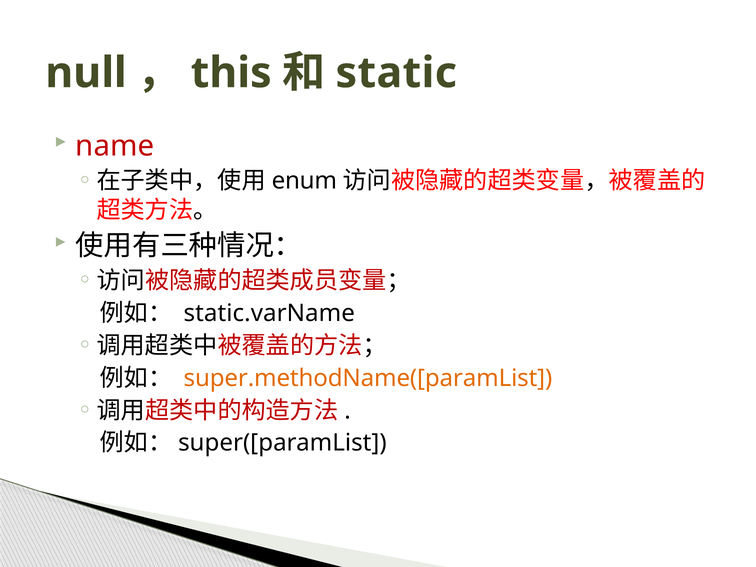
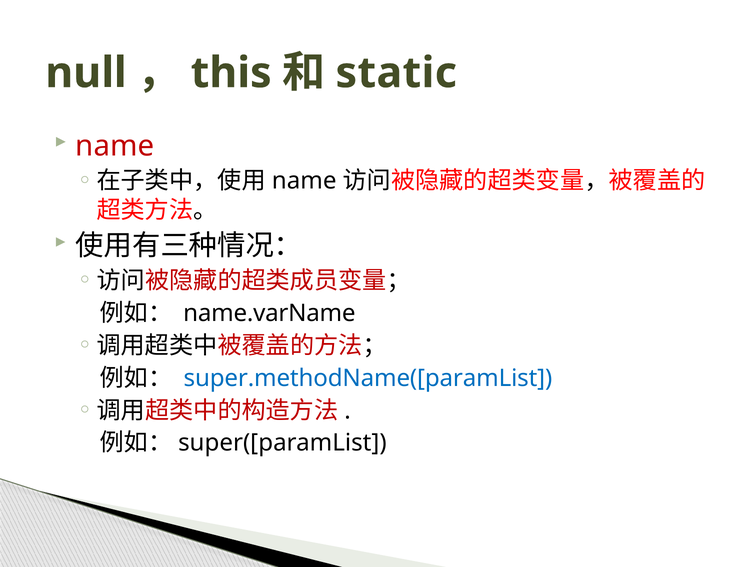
enum at (304, 181): enum -> name
static.varName: static.varName -> name.varName
super.methodName([paramList colour: orange -> blue
